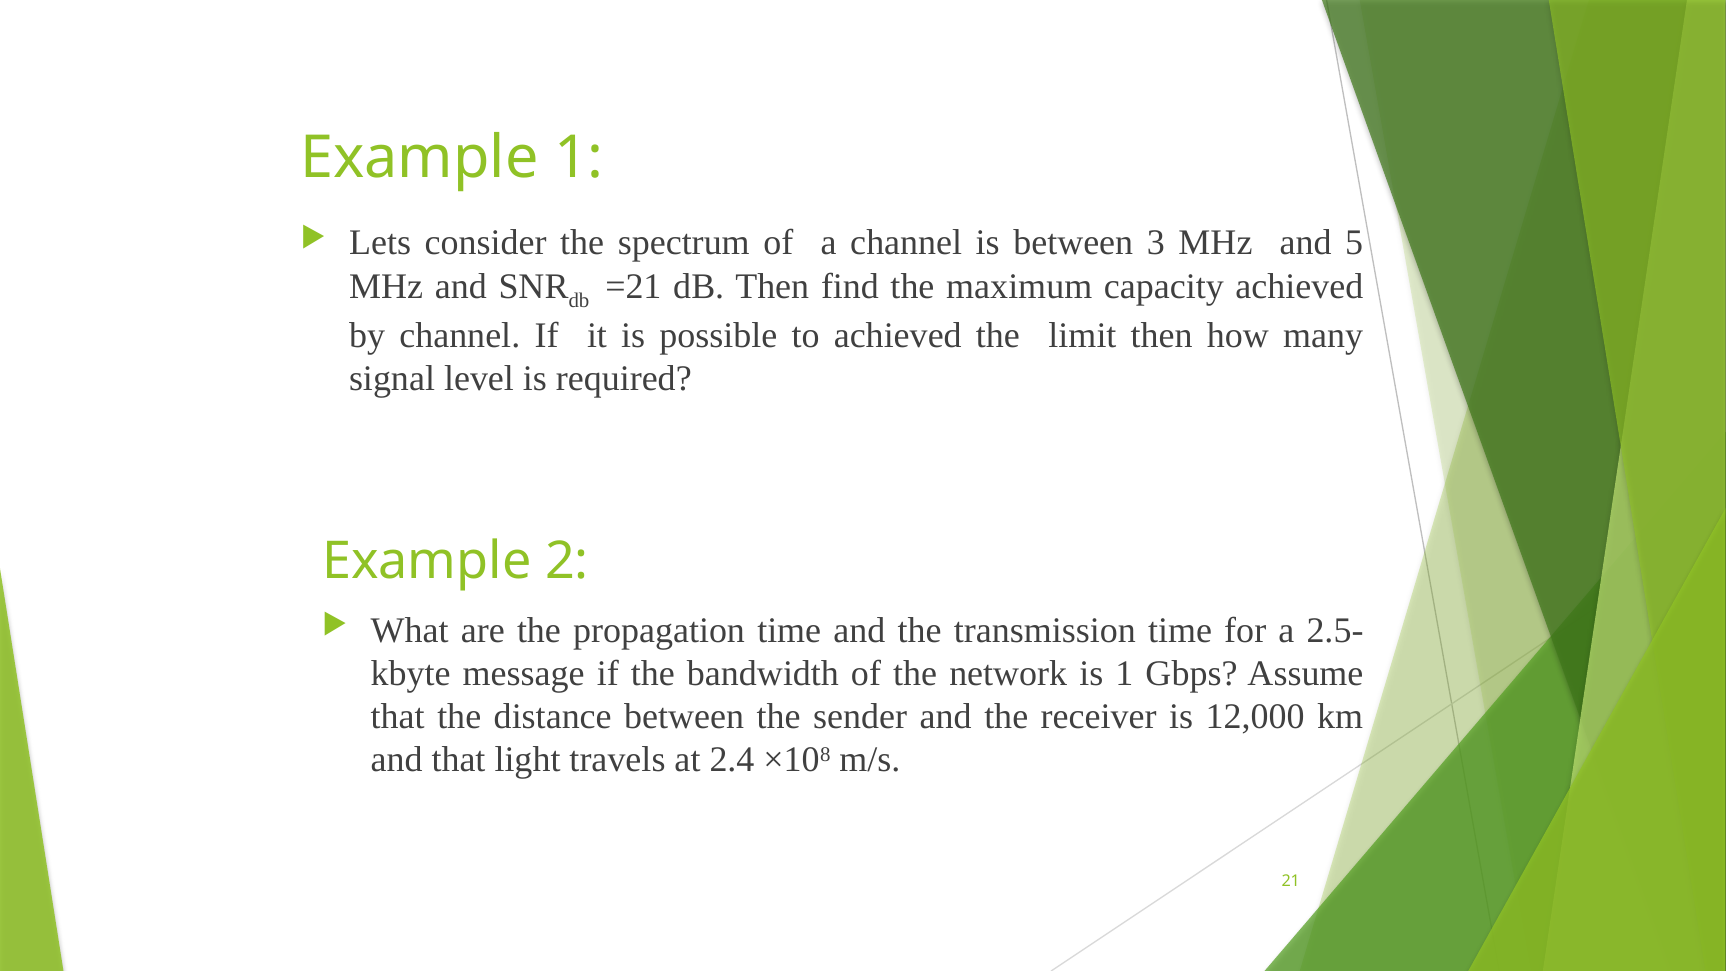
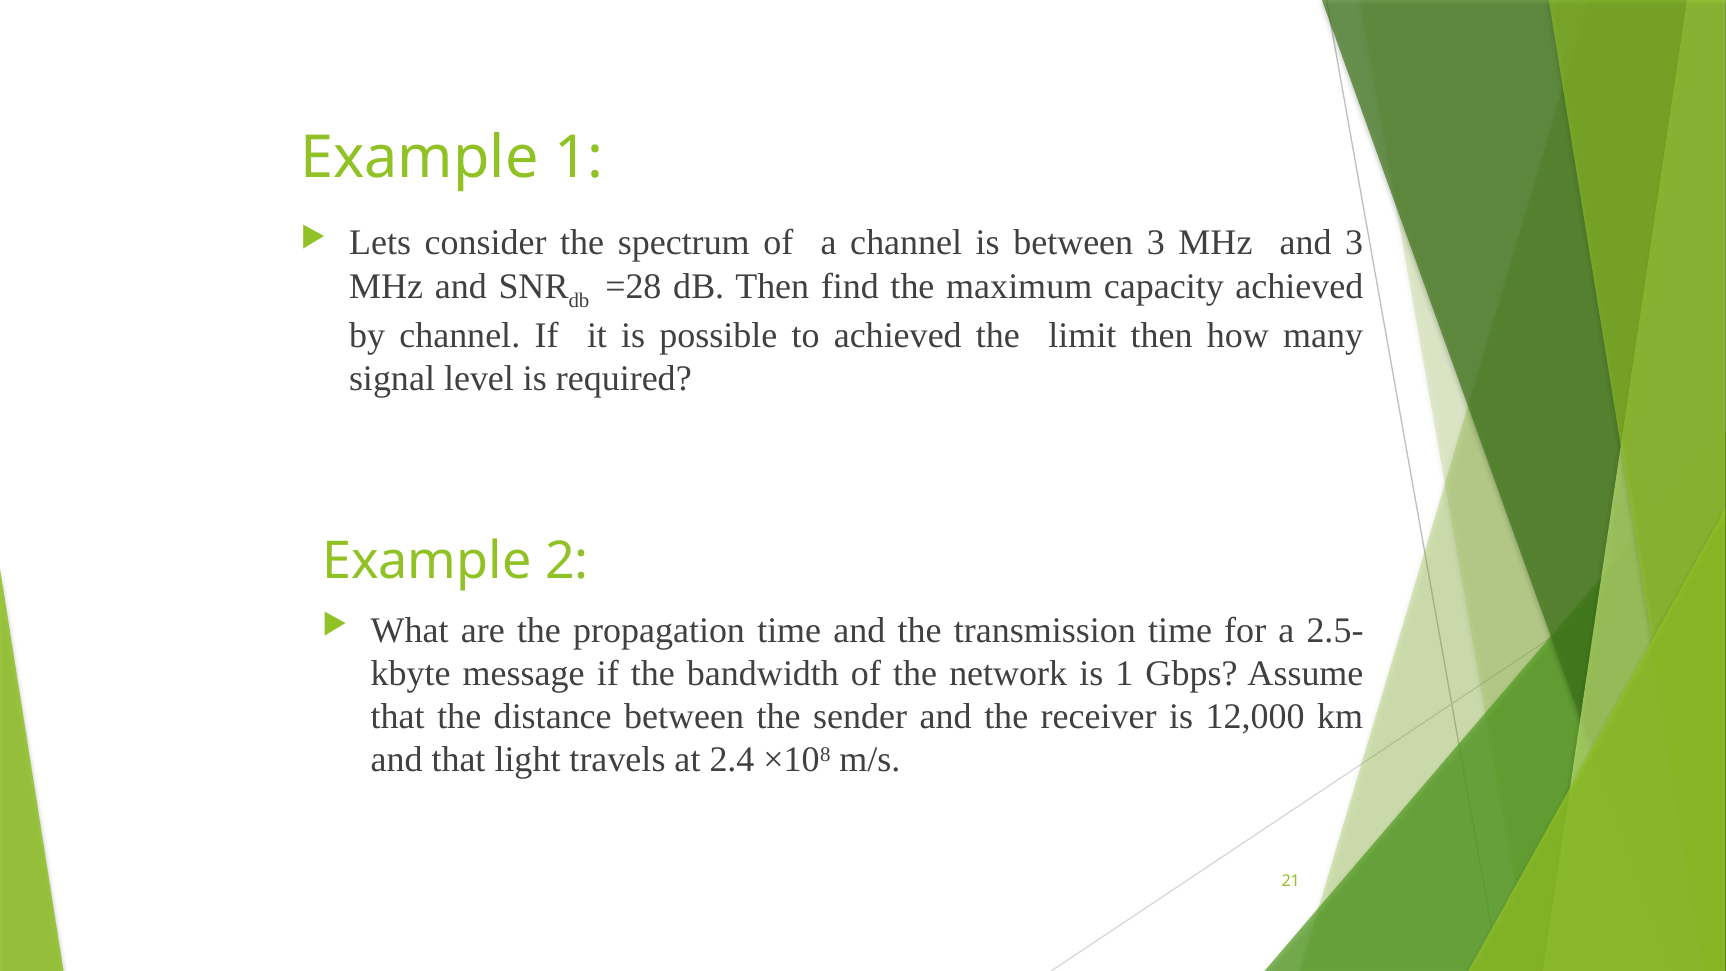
and 5: 5 -> 3
=21: =21 -> =28
